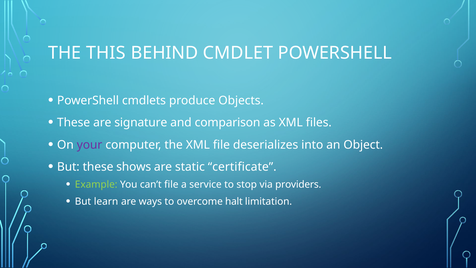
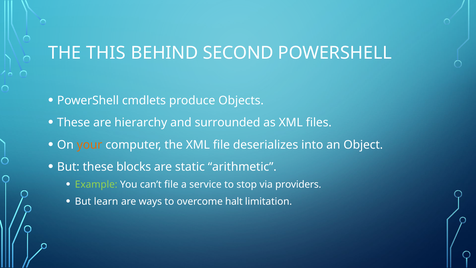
CMDLET: CMDLET -> SECOND
signature: signature -> hierarchy
comparison: comparison -> surrounded
your colour: purple -> orange
shows: shows -> blocks
certificate: certificate -> arithmetic
